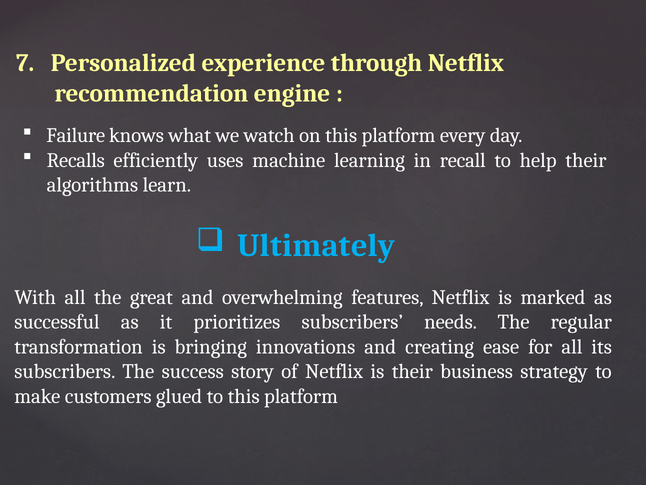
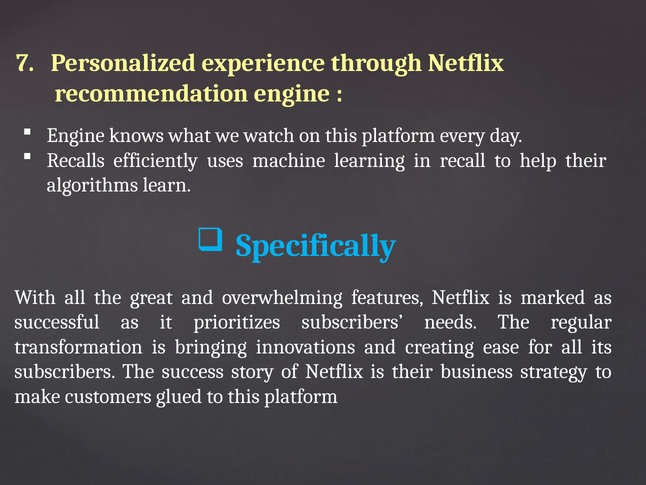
Failure at (76, 135): Failure -> Engine
Ultimately: Ultimately -> Specifically
